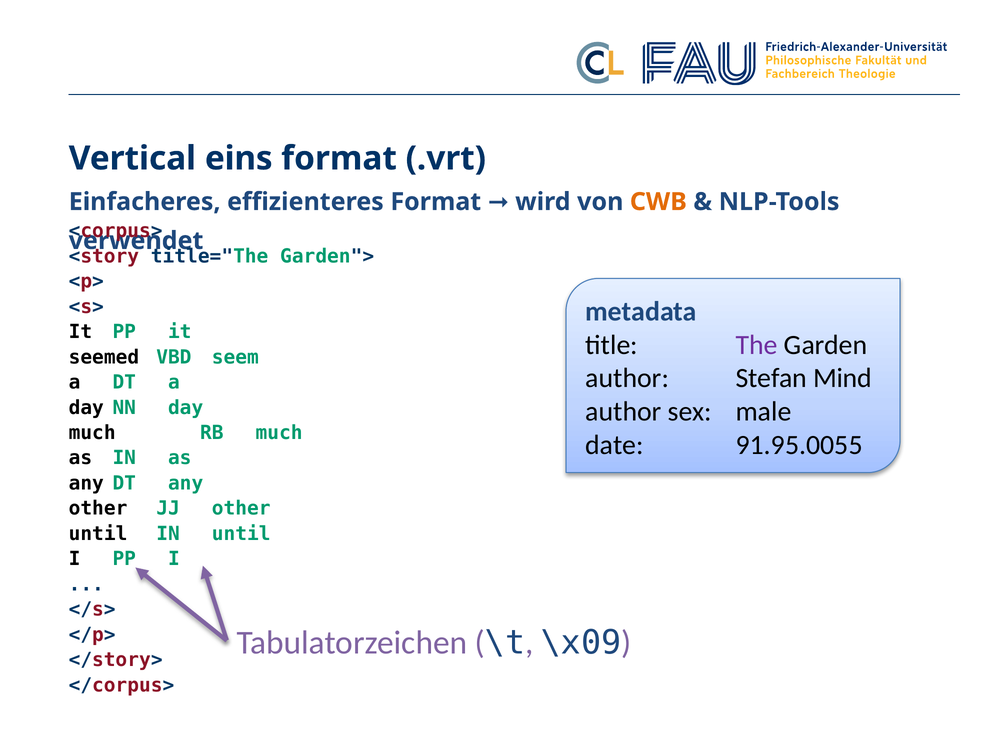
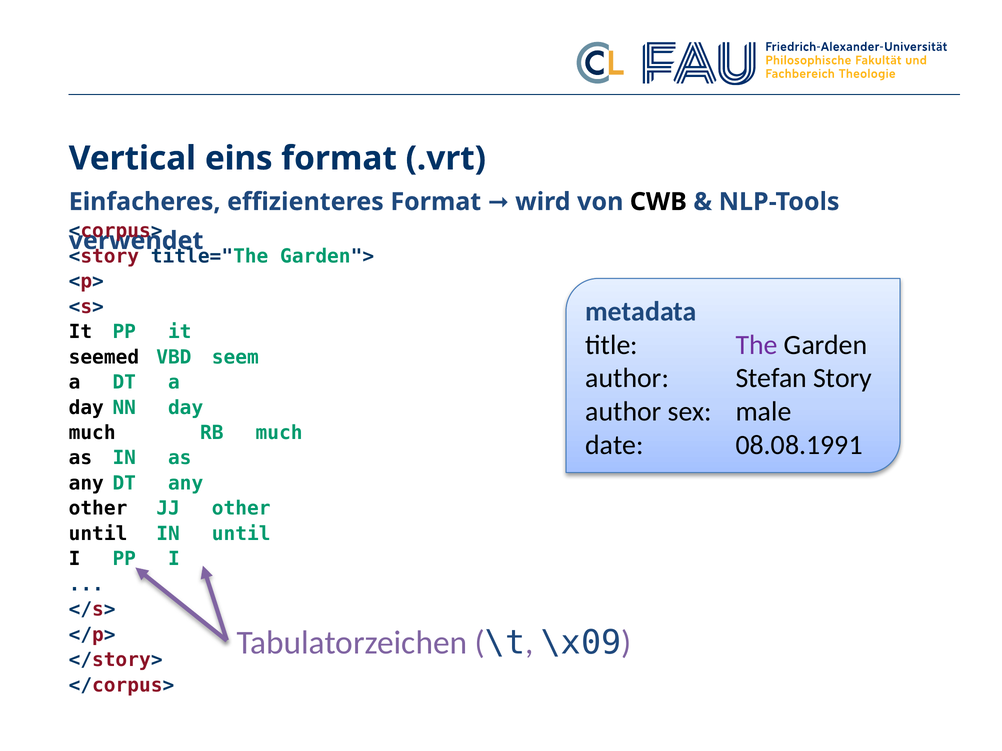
CWB colour: orange -> black
Mind: Mind -> Story
91.95.0055: 91.95.0055 -> 08.08.1991
